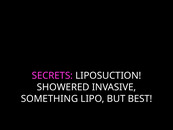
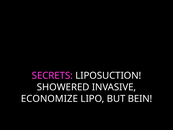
SOMETHING: SOMETHING -> ECONOMIZE
BEST: BEST -> BEIN
